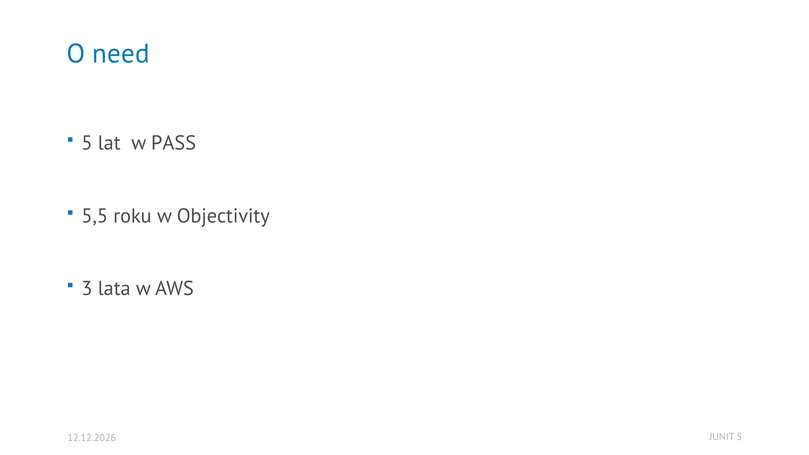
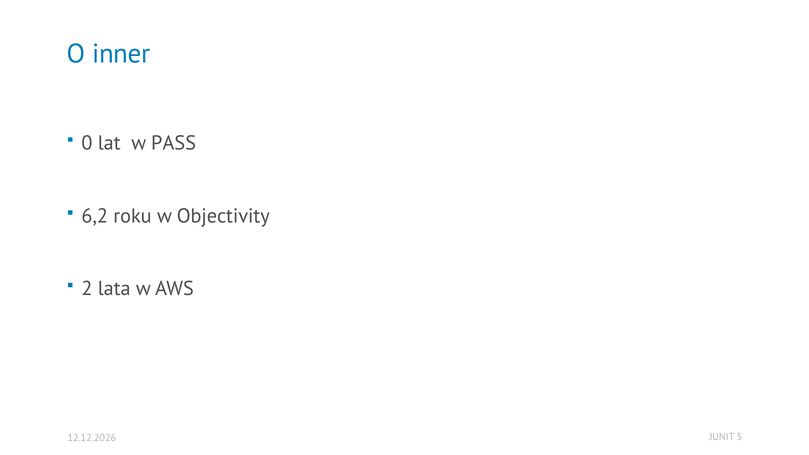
need: need -> inner
5 at (87, 143): 5 -> 0
5,5: 5,5 -> 6,2
3: 3 -> 2
